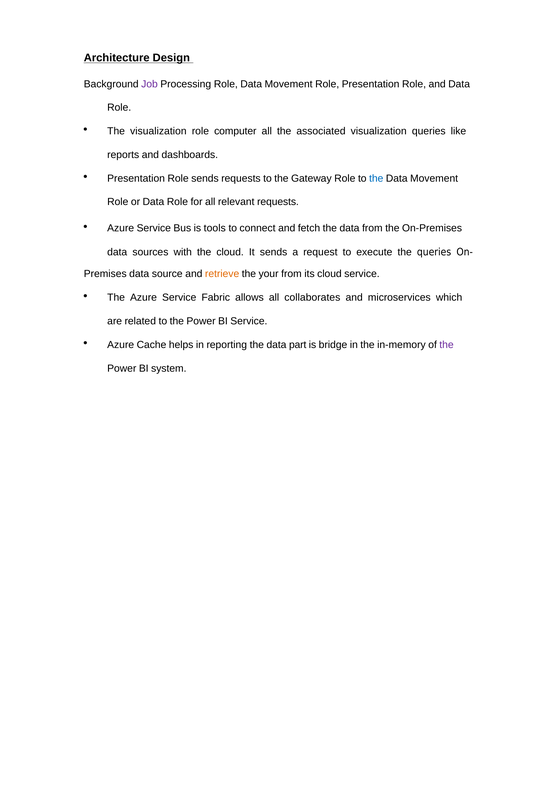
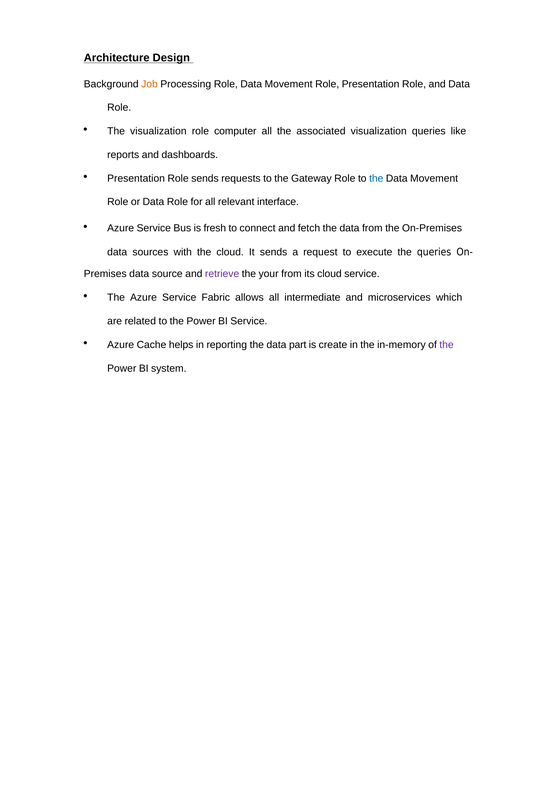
Job colour: purple -> orange
relevant requests: requests -> interface
tools: tools -> fresh
retrieve colour: orange -> purple
collaborates: collaborates -> intermediate
bridge: bridge -> create
